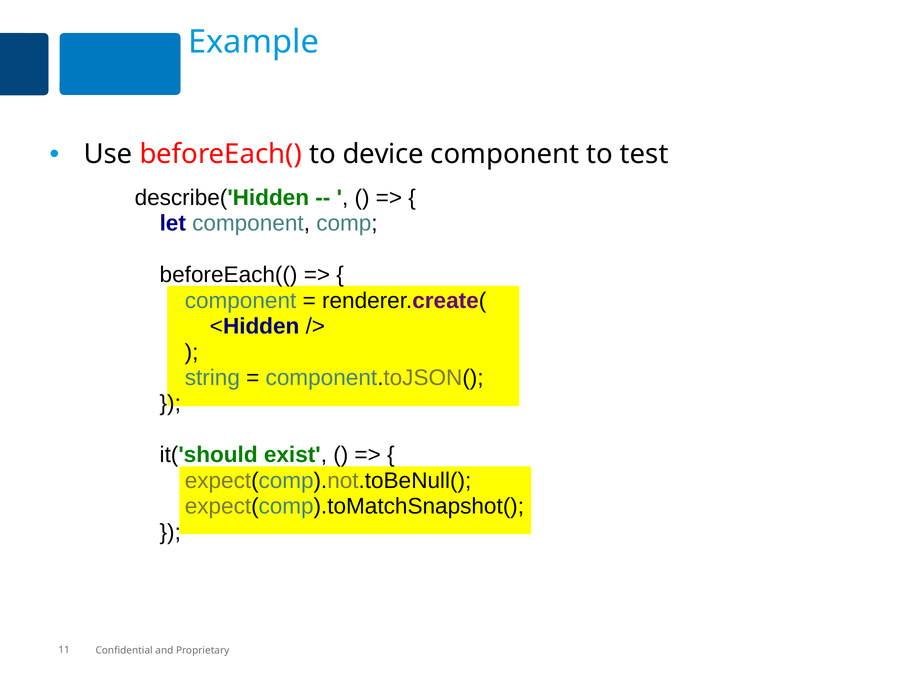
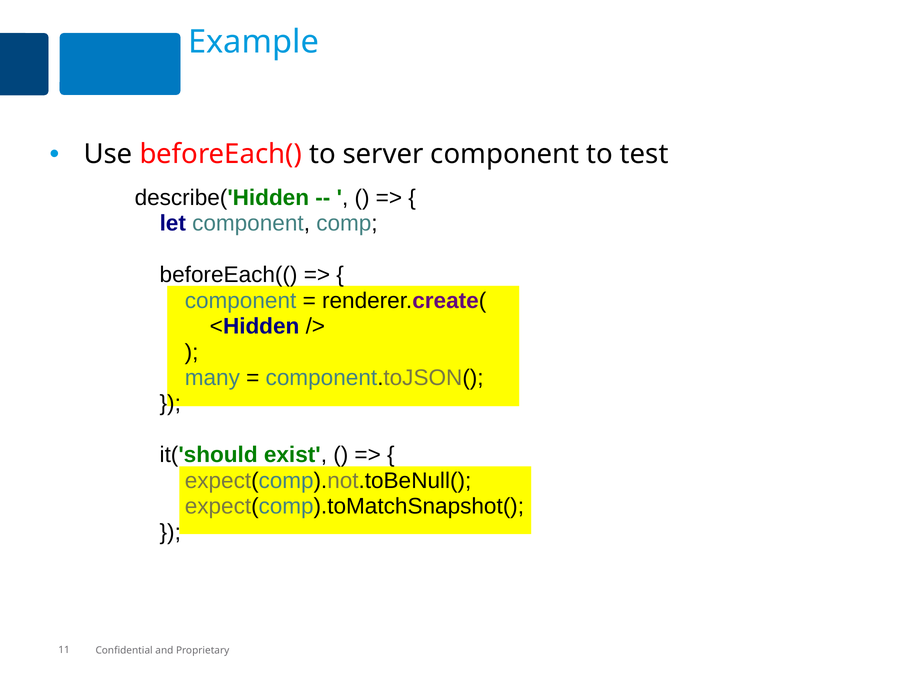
device: device -> server
string: string -> many
